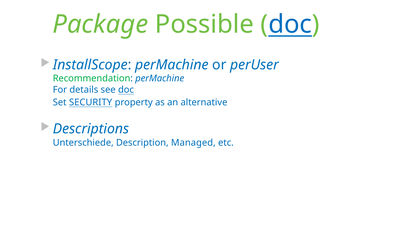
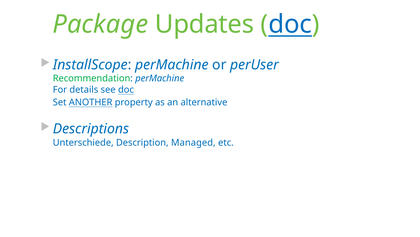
Possible: Possible -> Updates
SECURITY: SECURITY -> ANOTHER
